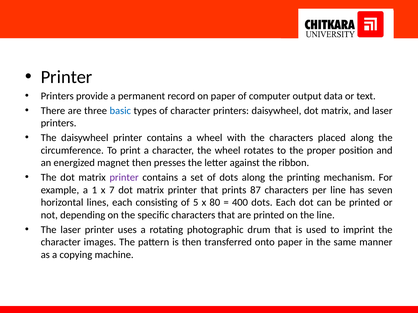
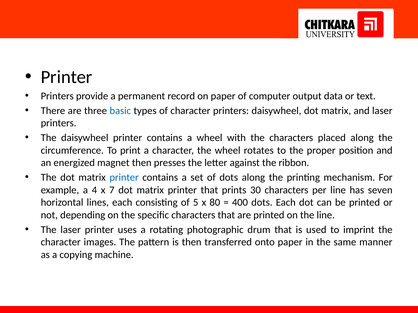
printer at (124, 178) colour: purple -> blue
1: 1 -> 4
87: 87 -> 30
